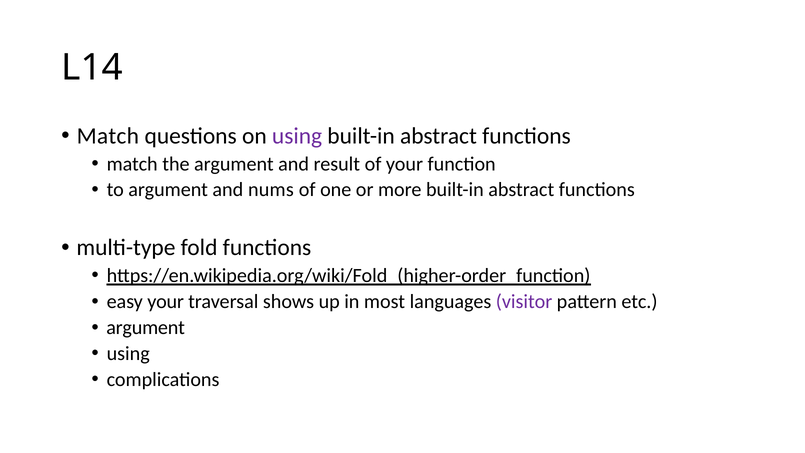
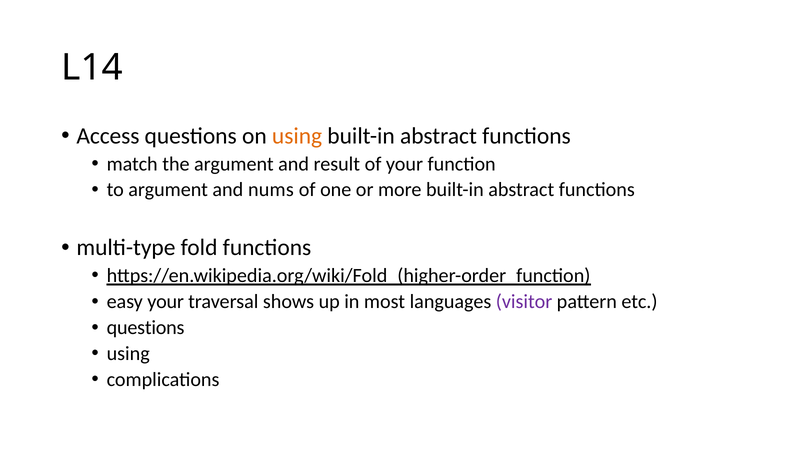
Match at (108, 136): Match -> Access
using at (297, 136) colour: purple -> orange
argument at (146, 328): argument -> questions
